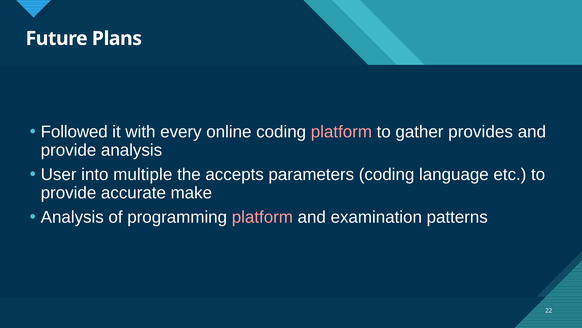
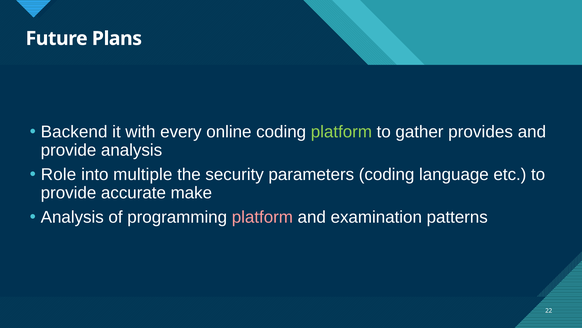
Followed: Followed -> Backend
platform at (341, 131) colour: pink -> light green
User: User -> Role
accepts: accepts -> security
